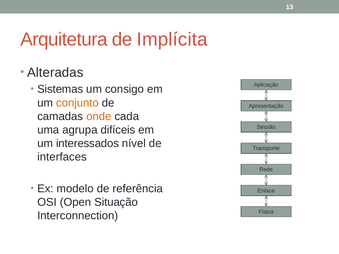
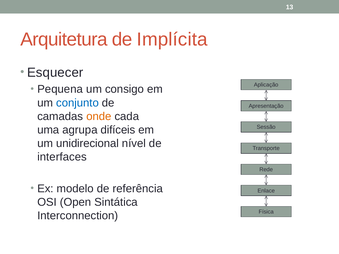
Alteradas: Alteradas -> Esquecer
Sistemas: Sistemas -> Pequena
conjunto colour: orange -> blue
interessados: interessados -> unidirecional
Situação: Situação -> Sintática
